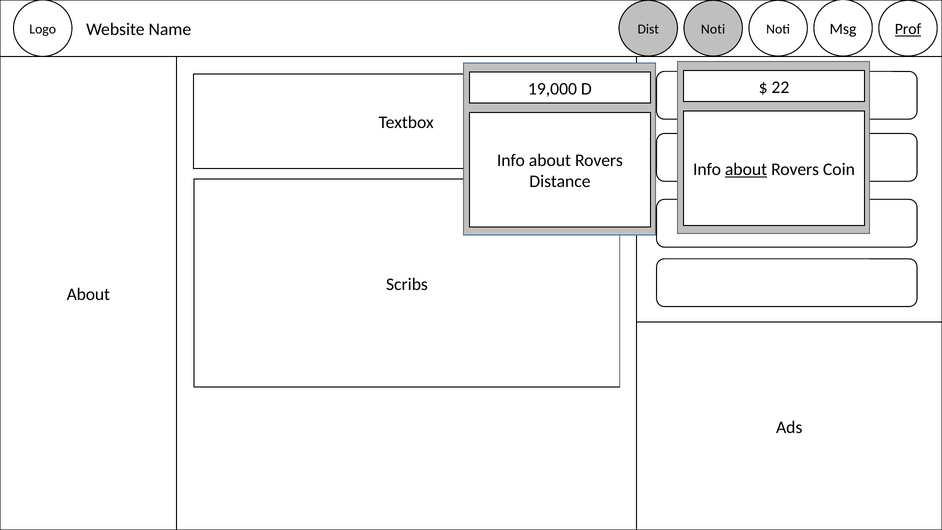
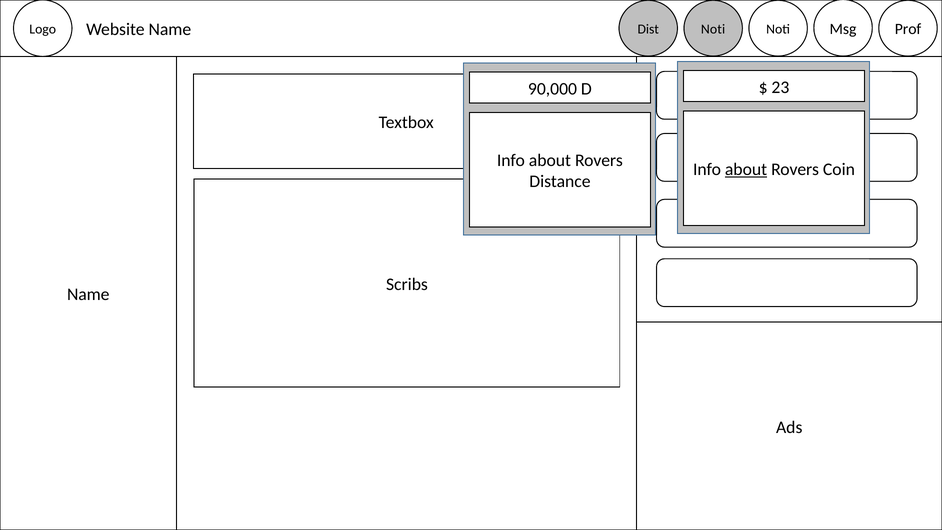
Prof underline: present -> none
22: 22 -> 23
19,000: 19,000 -> 90,000
About at (88, 295): About -> Name
